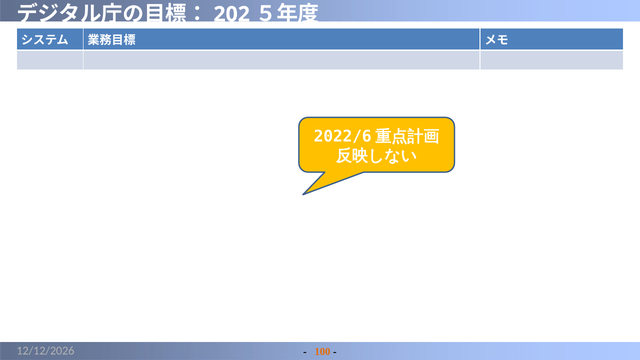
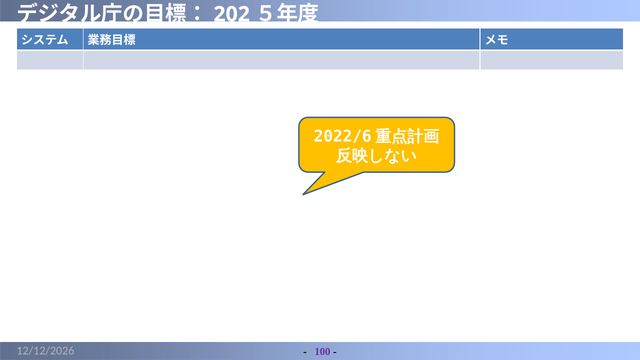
100 colour: orange -> purple
